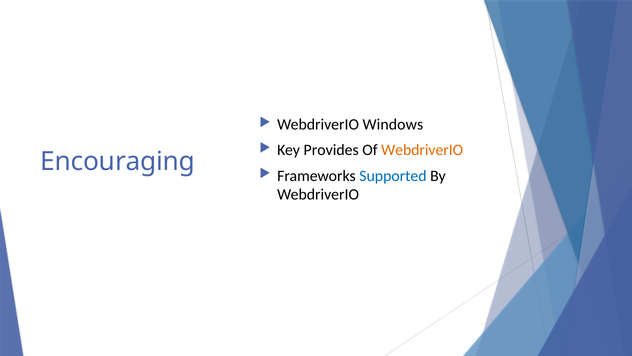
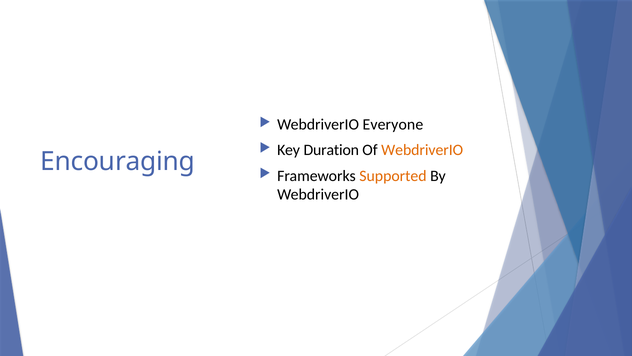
Windows: Windows -> Everyone
Provides: Provides -> Duration
Supported colour: blue -> orange
